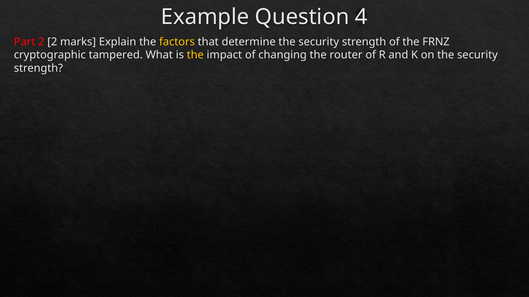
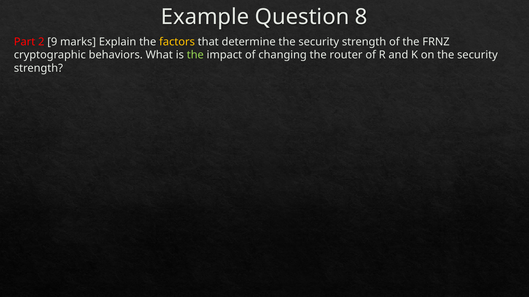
4: 4 -> 8
2 2: 2 -> 9
tampered: tampered -> behaviors
the at (195, 55) colour: yellow -> light green
